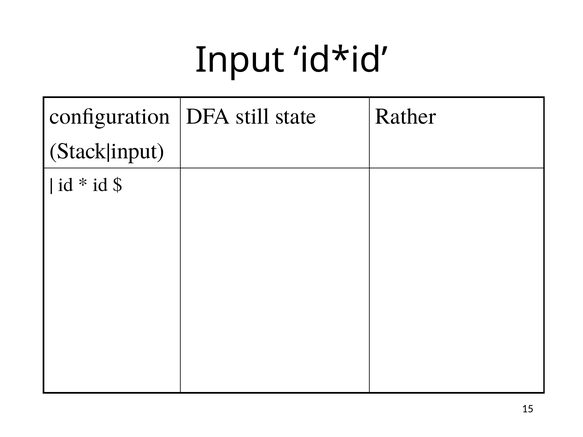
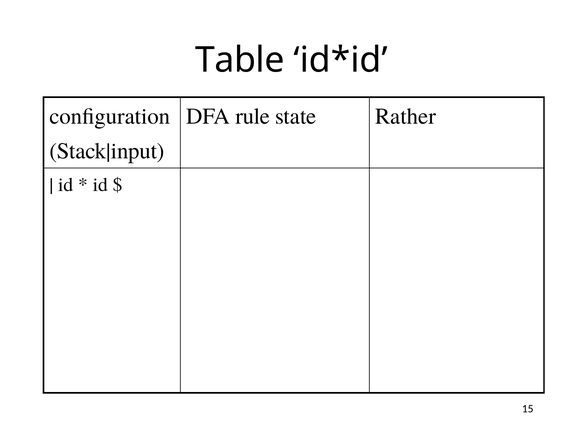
Input: Input -> Table
still: still -> rule
